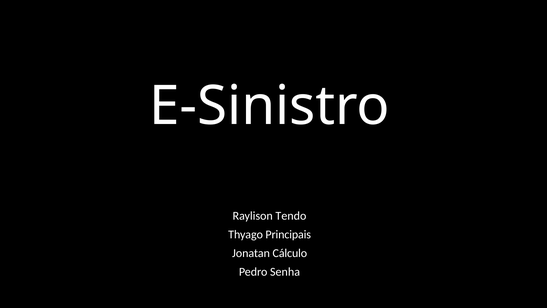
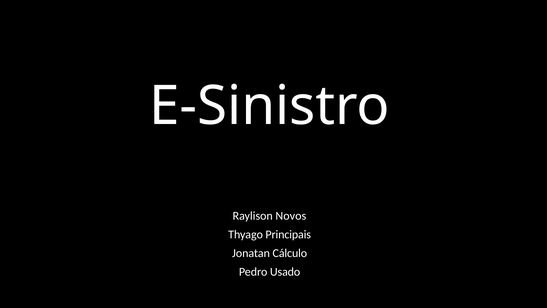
Tendo: Tendo -> Novos
Senha: Senha -> Usado
